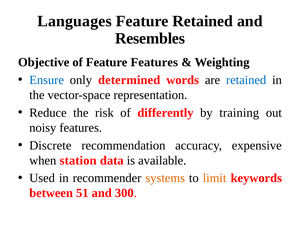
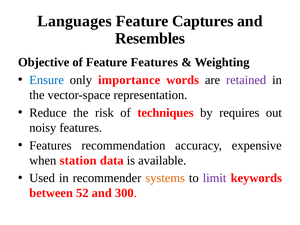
Feature Retained: Retained -> Captures
determined: determined -> importance
retained at (246, 80) colour: blue -> purple
differently: differently -> techniques
training: training -> requires
Discrete at (50, 145): Discrete -> Features
limit colour: orange -> purple
51: 51 -> 52
